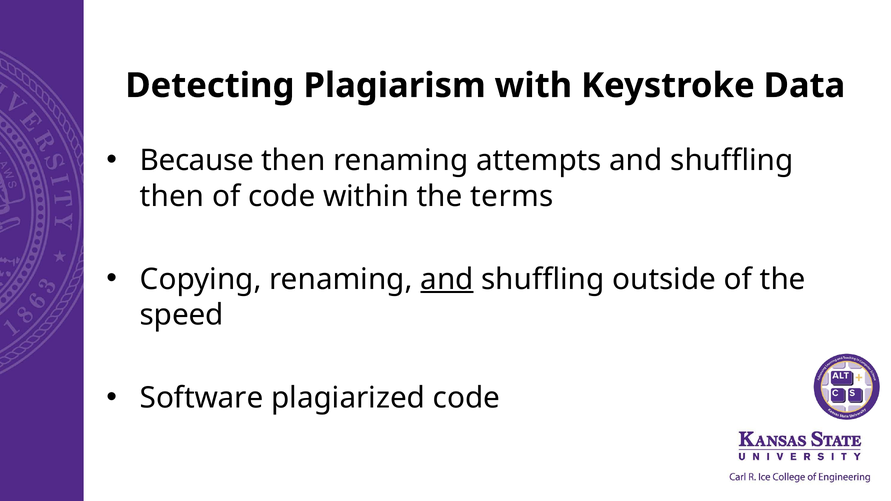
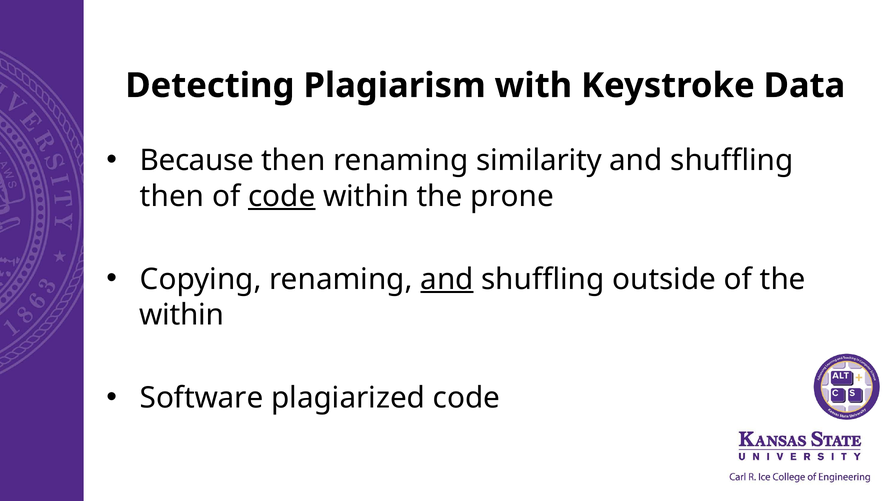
attempts: attempts -> similarity
code at (282, 196) underline: none -> present
terms: terms -> prone
speed at (182, 315): speed -> within
